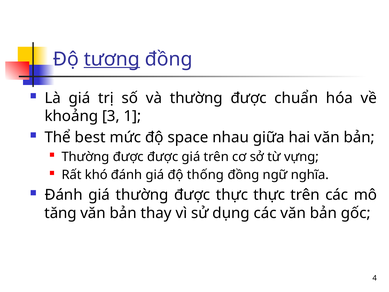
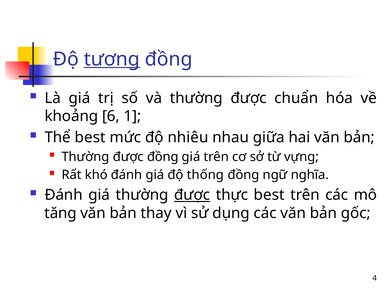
3: 3 -> 6
space: space -> nhiêu
được được: được -> đồng
được at (192, 195) underline: none -> present
thực thực: thực -> best
